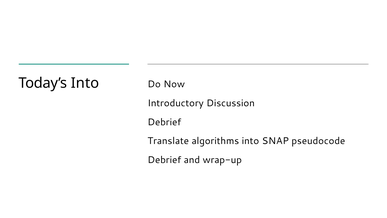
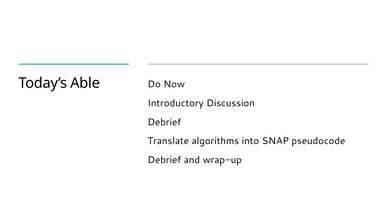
Today’s Into: Into -> Able
